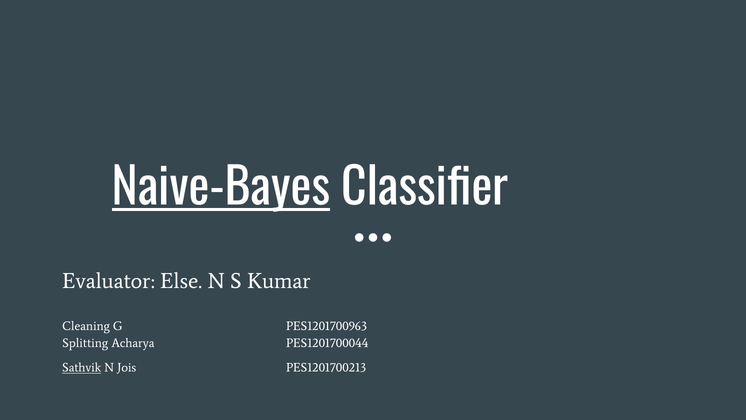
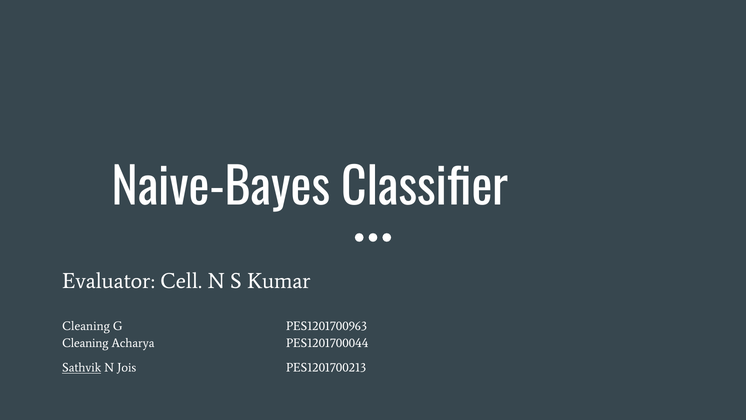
Naive-Bayes underline: present -> none
Else: Else -> Cell
Splitting at (85, 343): Splitting -> Cleaning
